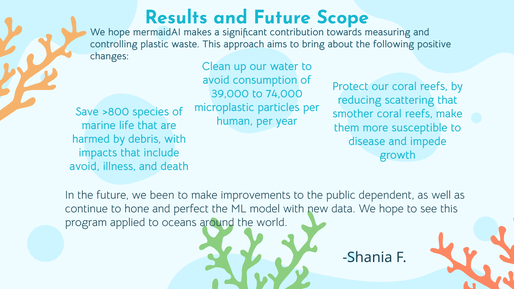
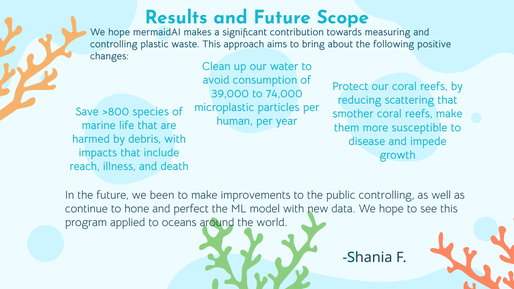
avoid at (85, 166): avoid -> reach
public dependent: dependent -> controlling
